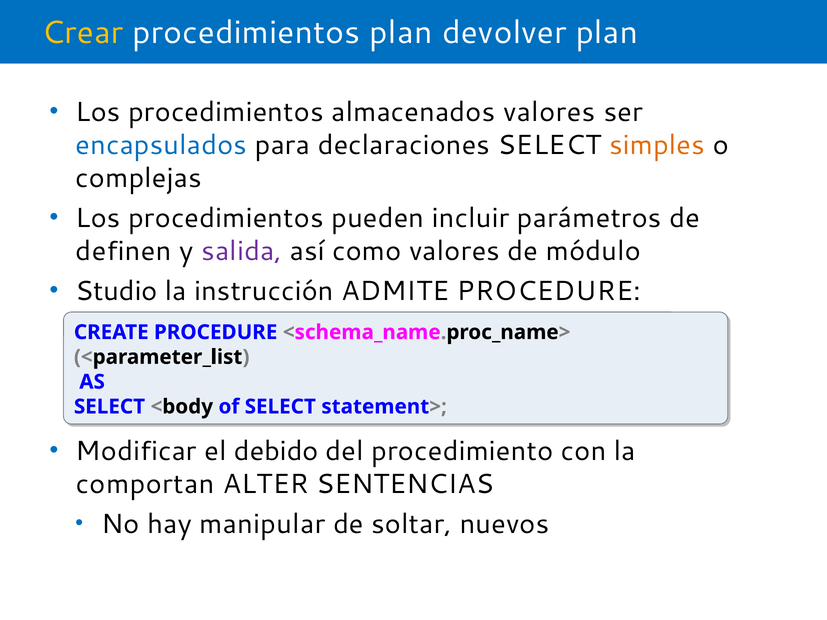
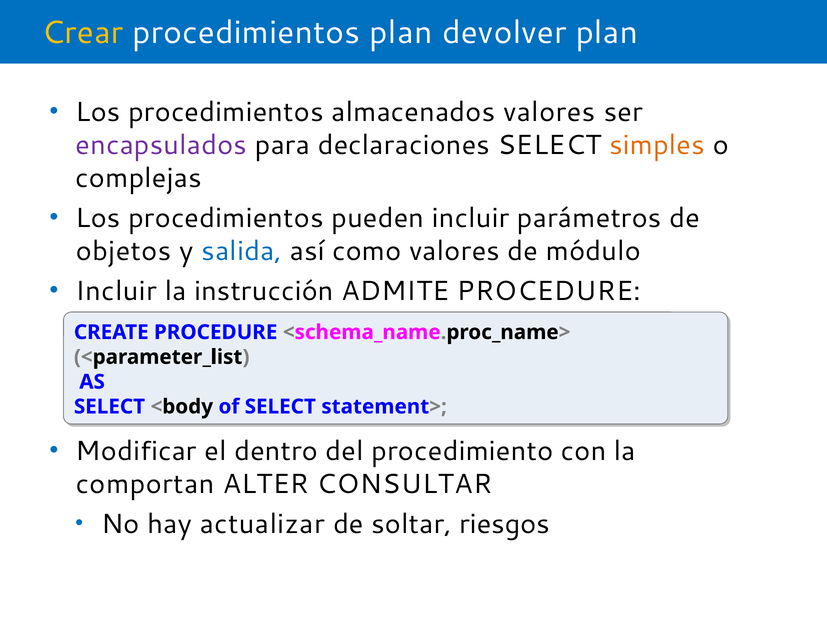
encapsulados colour: blue -> purple
definen: definen -> objetos
salida colour: purple -> blue
Studio at (116, 291): Studio -> Incluir
debido: debido -> dentro
SENTENCIAS: SENTENCIAS -> CONSULTAR
manipular: manipular -> actualizar
nuevos: nuevos -> riesgos
